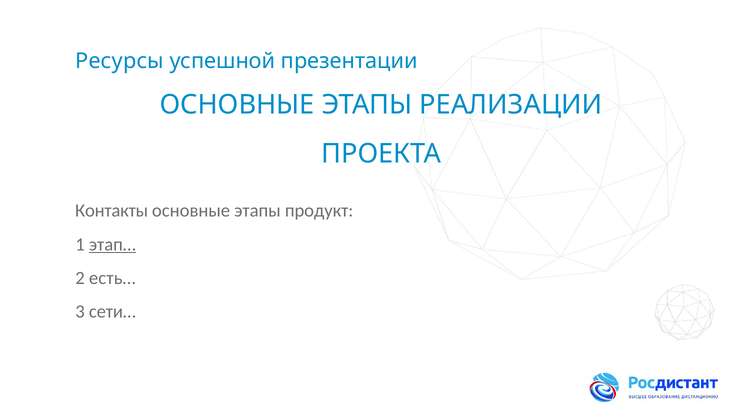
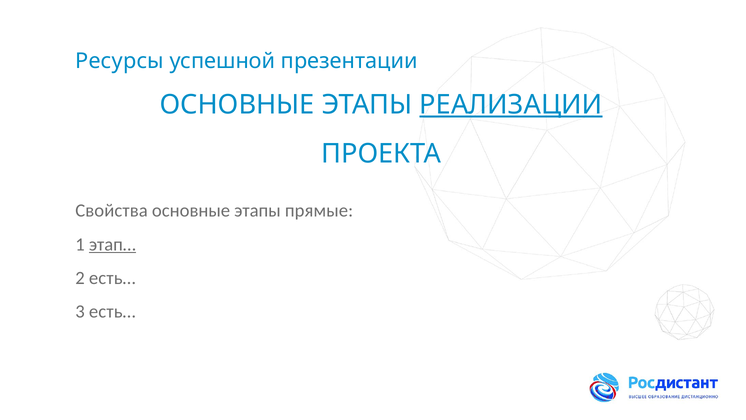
РЕАЛИЗАЦИИ underline: none -> present
Контакты: Контакты -> Свойства
продукт: продукт -> прямые
3 сети…: сети… -> есть…
